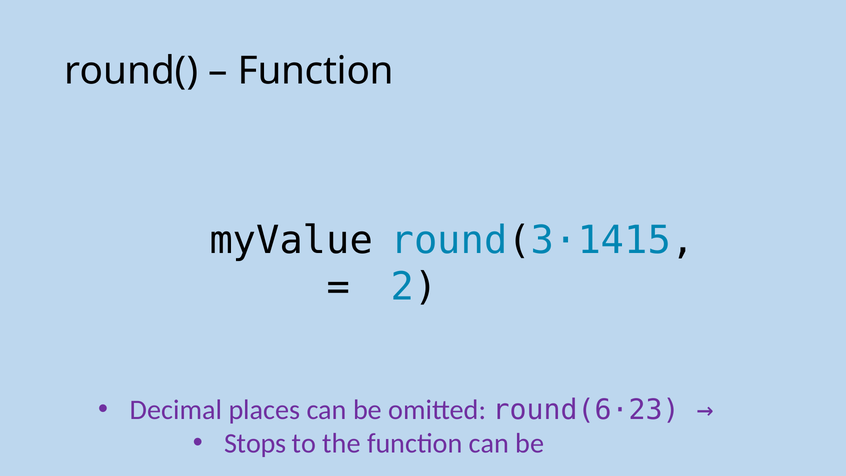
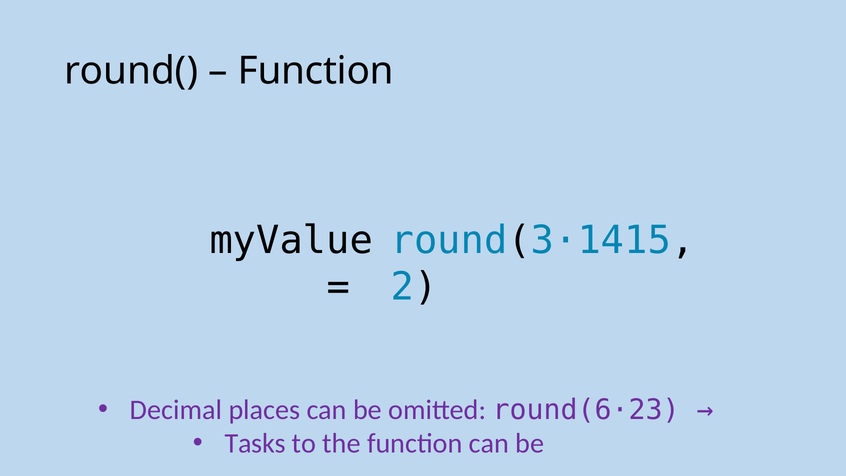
Stops: Stops -> Tasks
